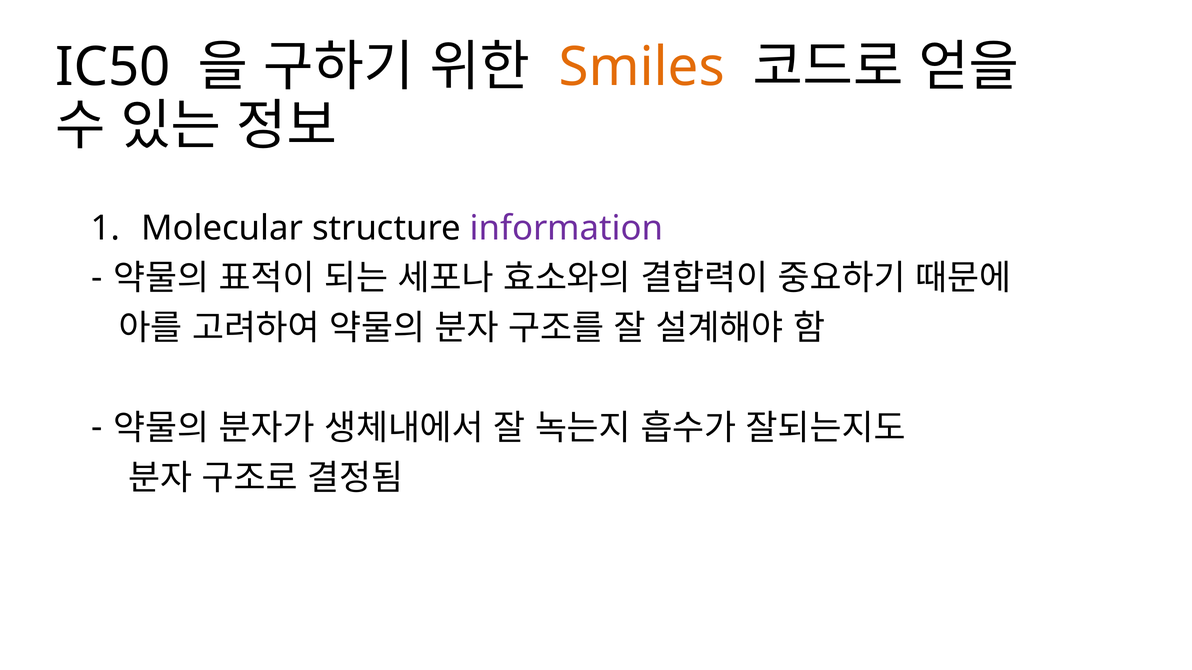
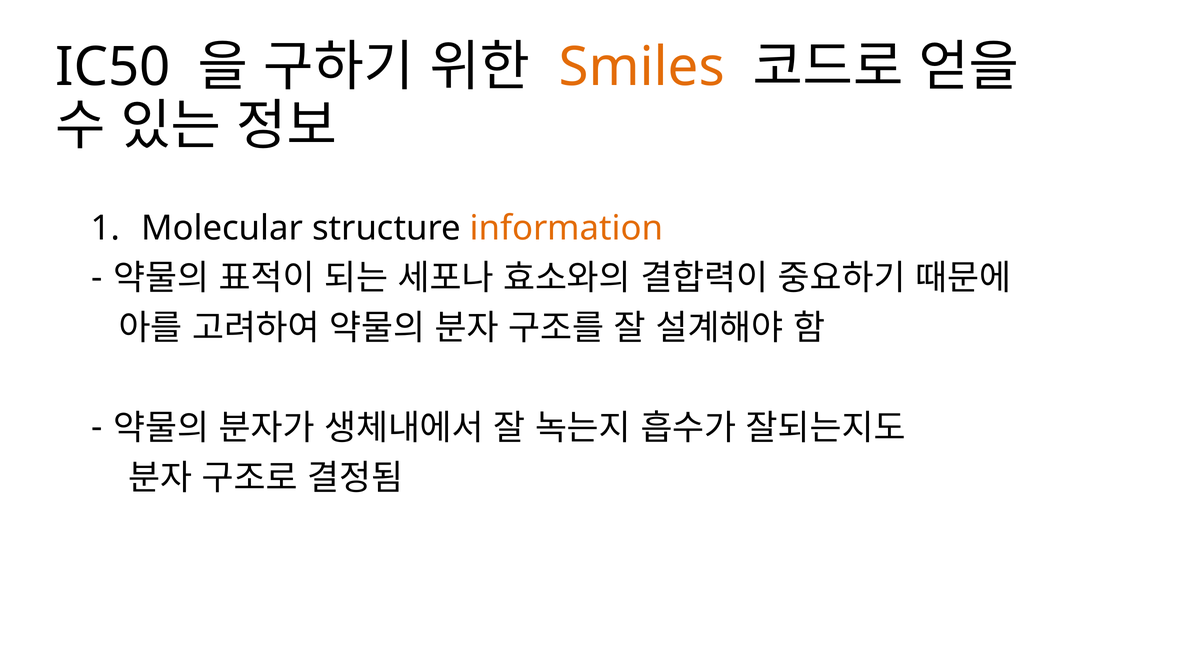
information colour: purple -> orange
